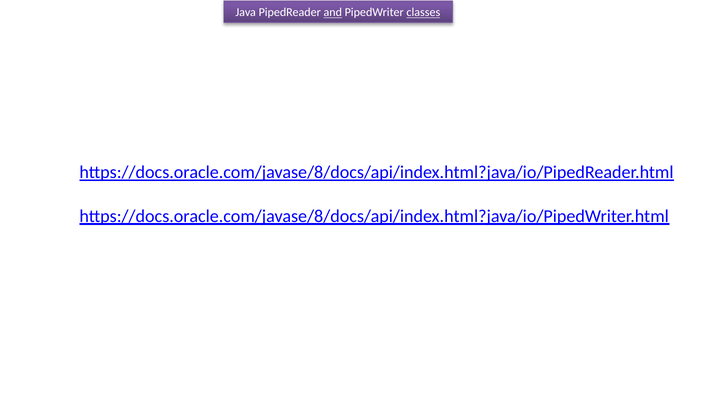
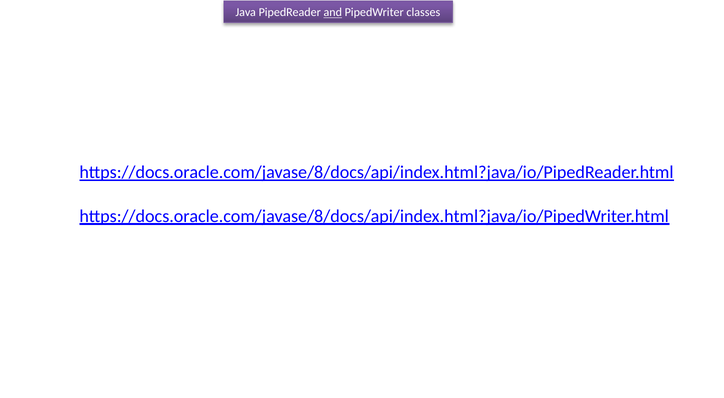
classes underline: present -> none
